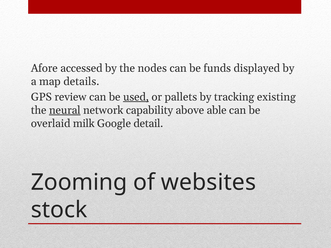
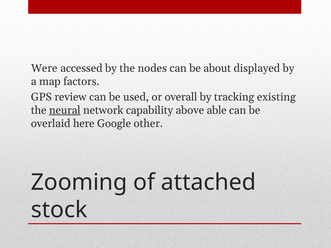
Afore: Afore -> Were
funds: funds -> about
details: details -> factors
used underline: present -> none
pallets: pallets -> overall
milk: milk -> here
detail: detail -> other
websites: websites -> attached
